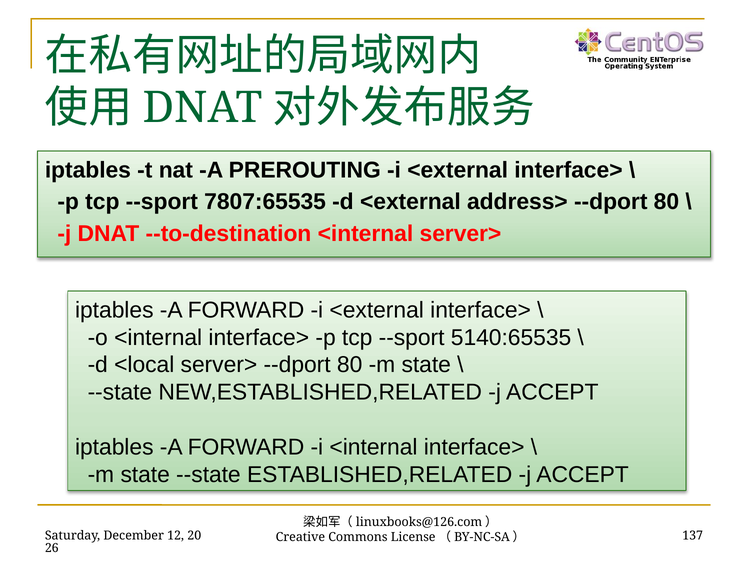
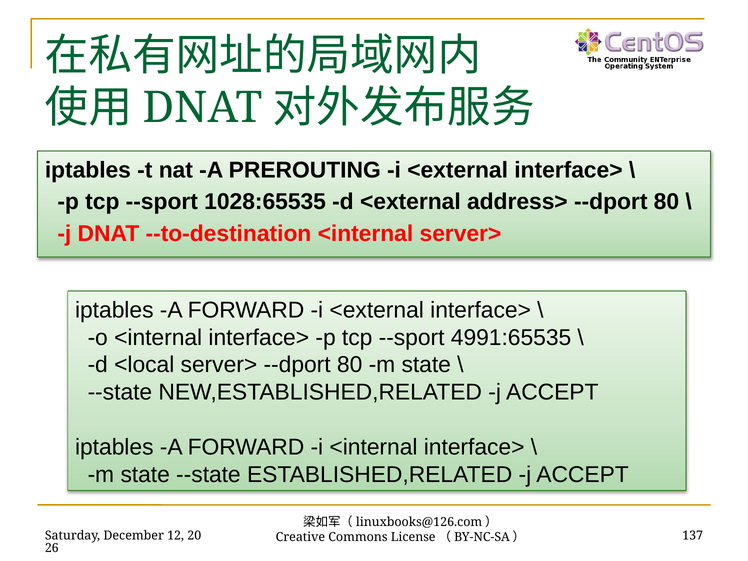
7807:65535: 7807:65535 -> 1028:65535
5140:65535: 5140:65535 -> 4991:65535
